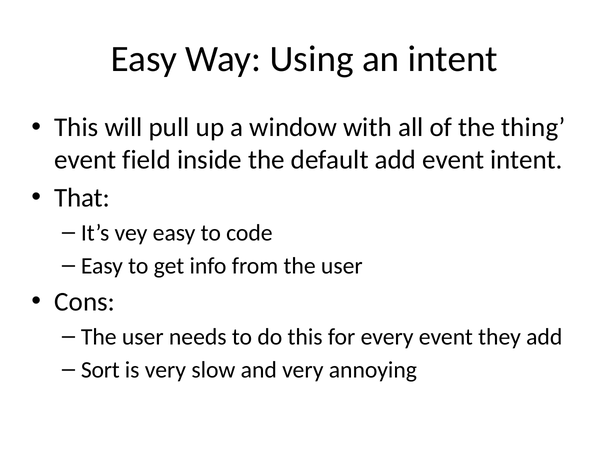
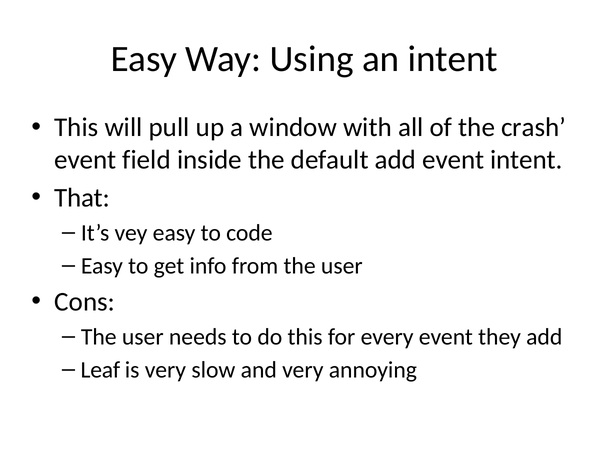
thing: thing -> crash
Sort: Sort -> Leaf
